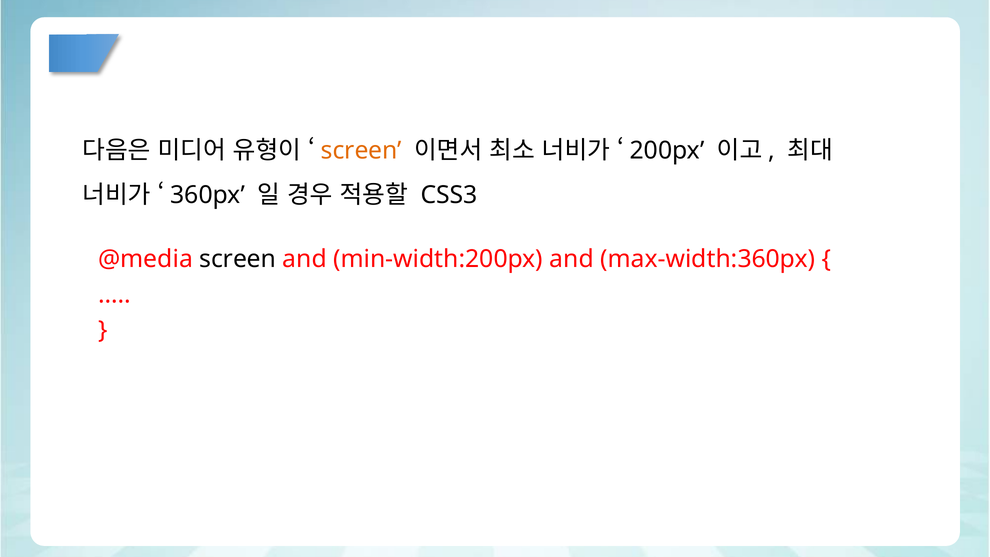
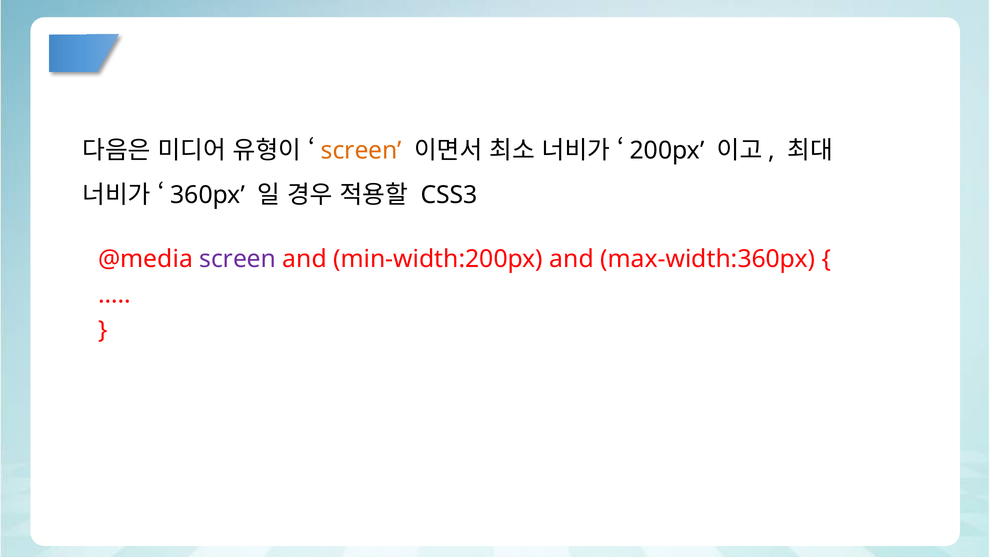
screen at (238, 259) colour: black -> purple
